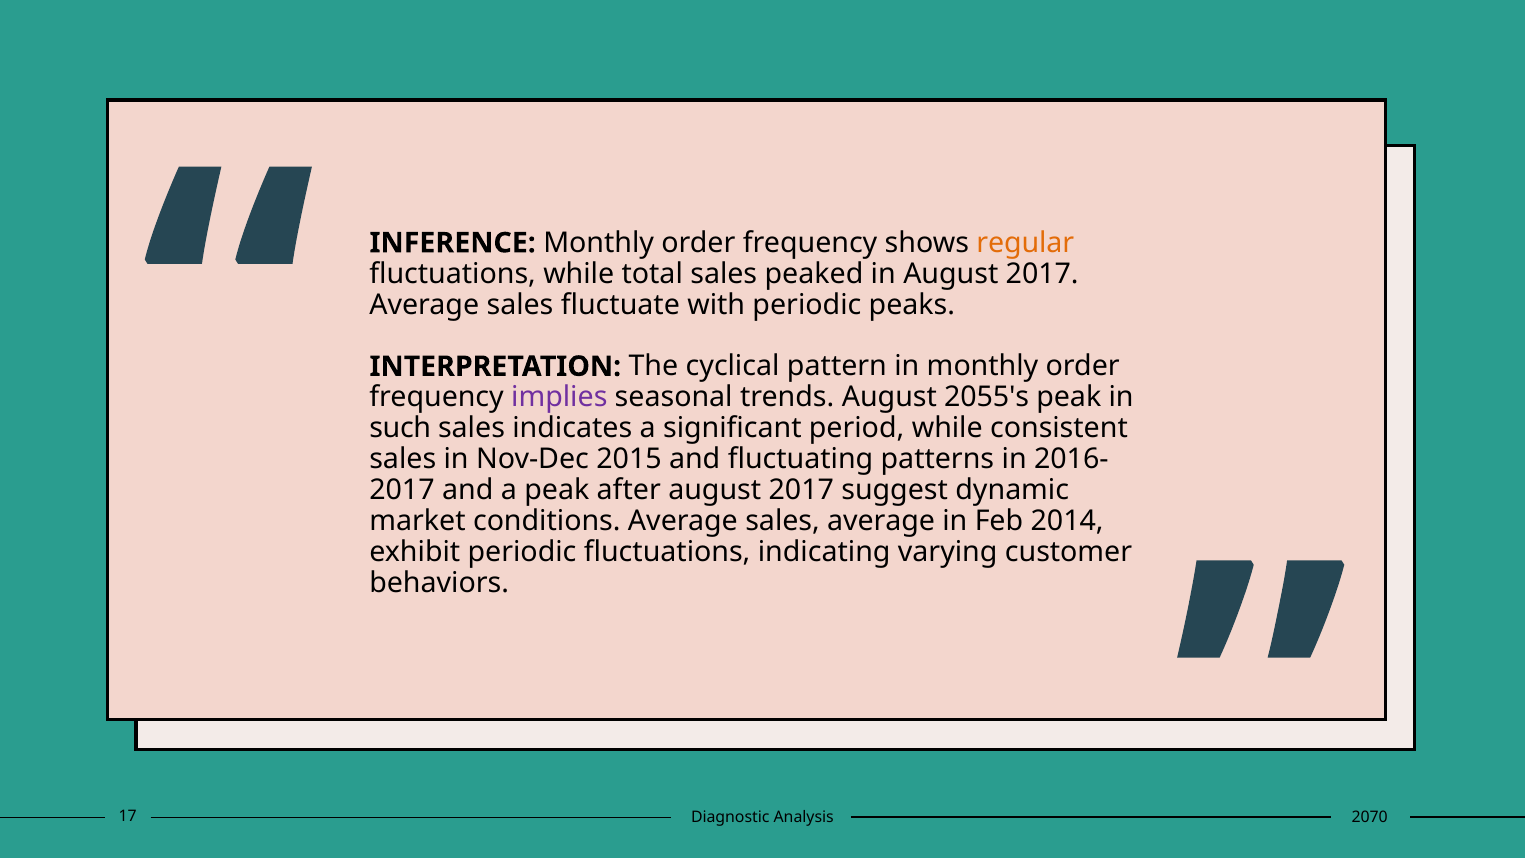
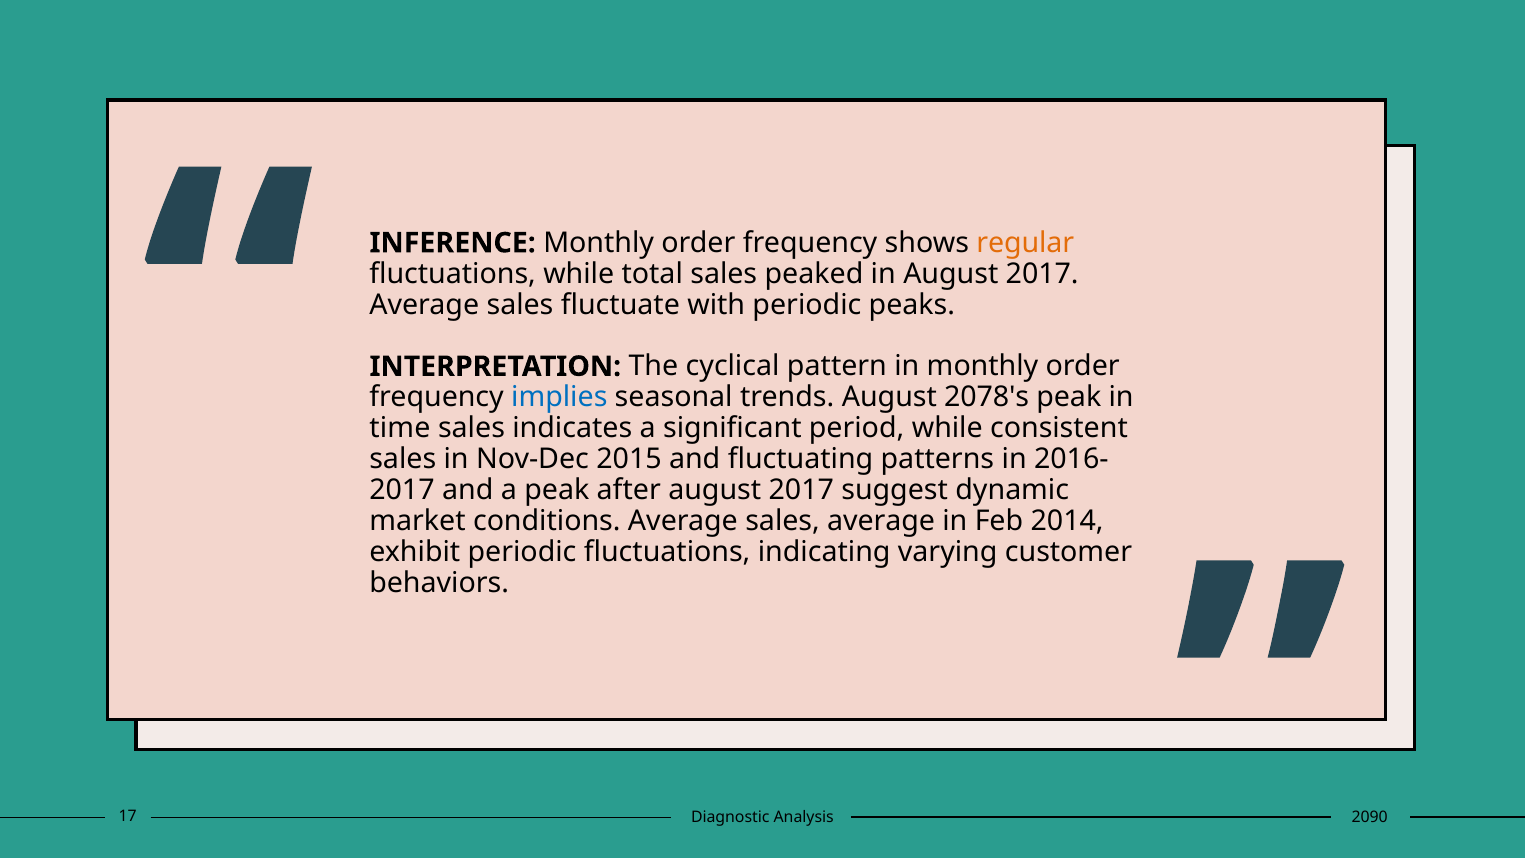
implies colour: purple -> blue
2055's: 2055's -> 2078's
such: such -> time
2070: 2070 -> 2090
